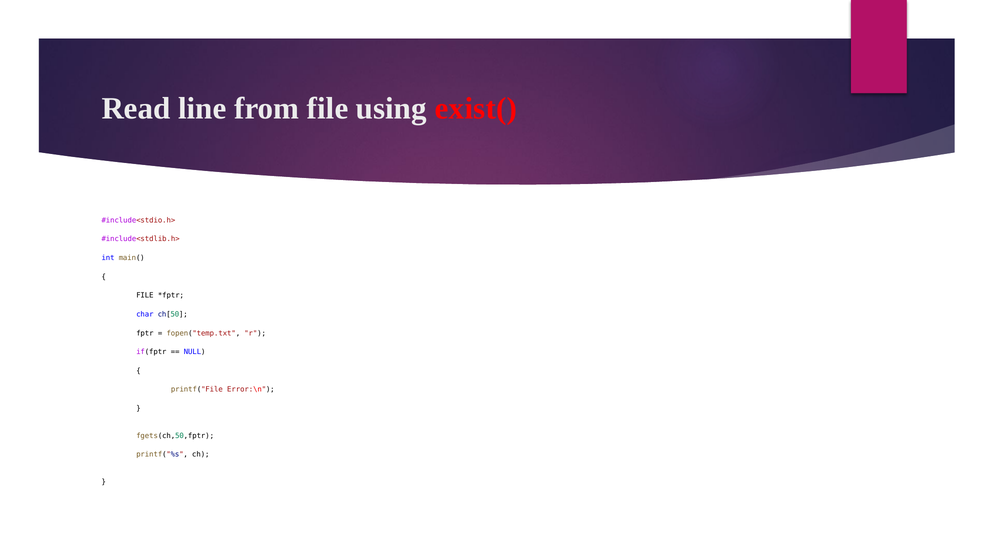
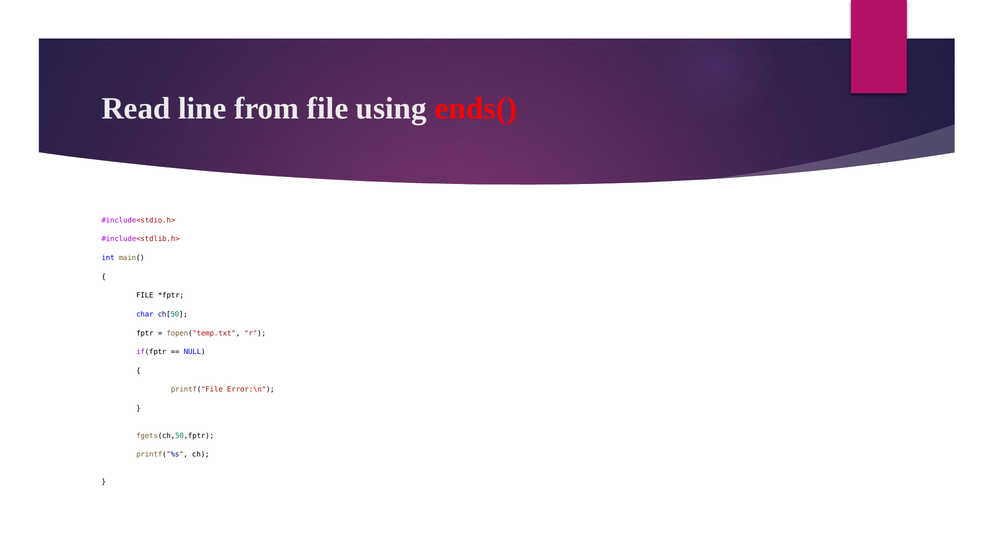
exist(: exist( -> ends(
